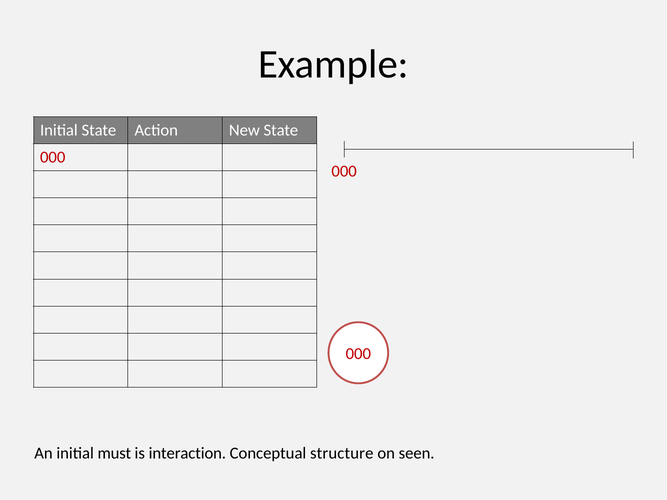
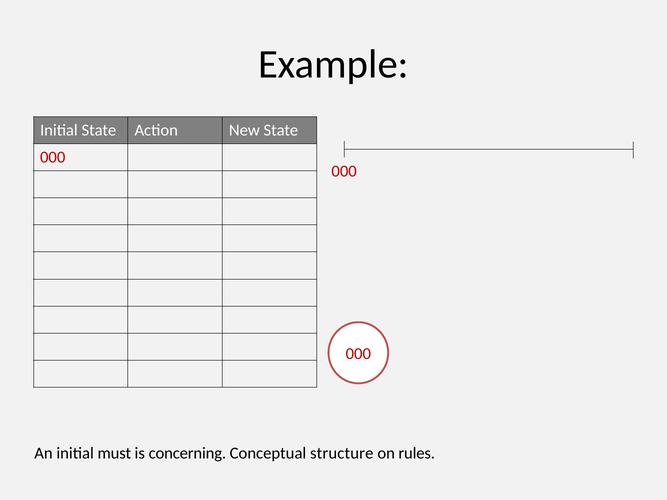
interaction: interaction -> concerning
seen: seen -> rules
